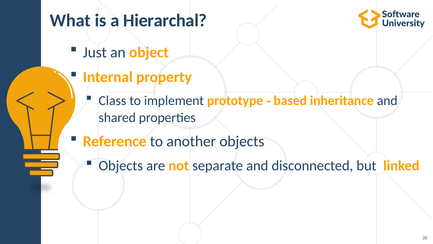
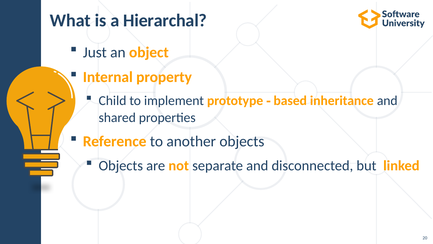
Class: Class -> Child
